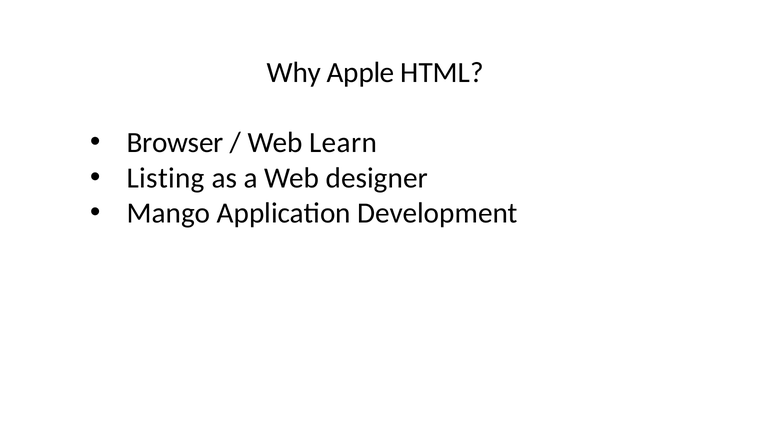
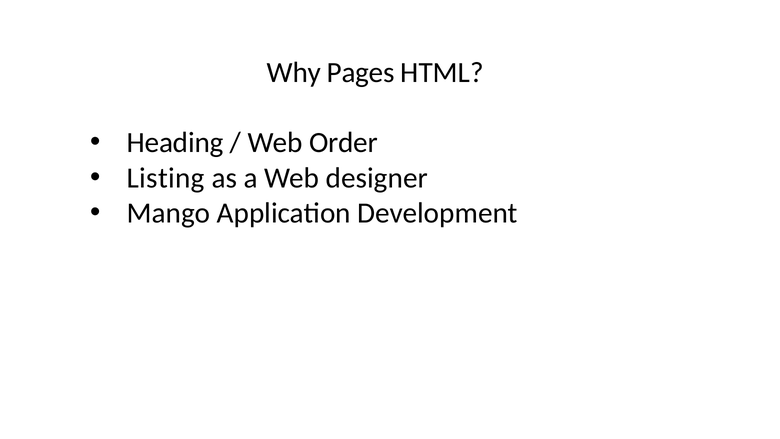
Apple: Apple -> Pages
Browser: Browser -> Heading
Learn: Learn -> Order
